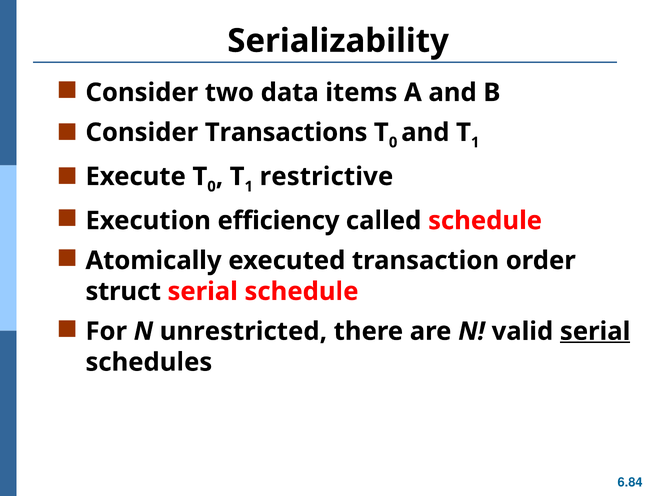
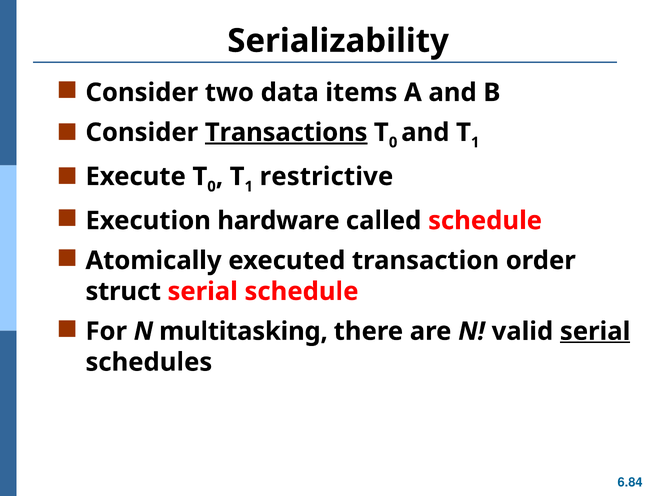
Transactions underline: none -> present
efficiency: efficiency -> hardware
unrestricted: unrestricted -> multitasking
